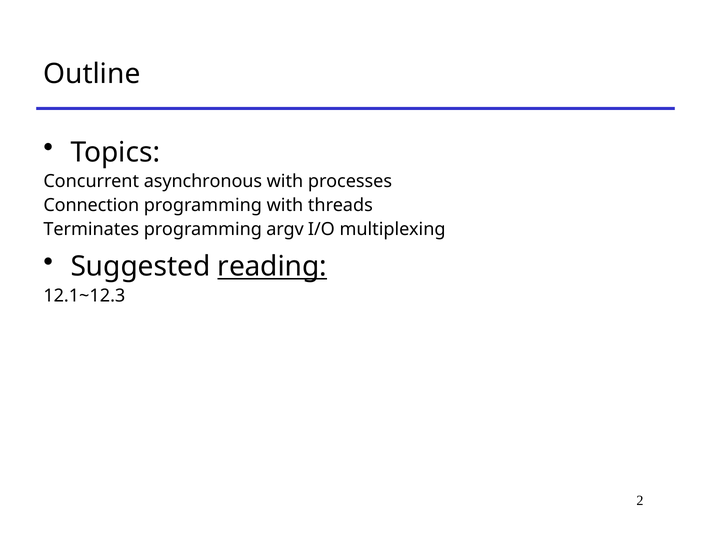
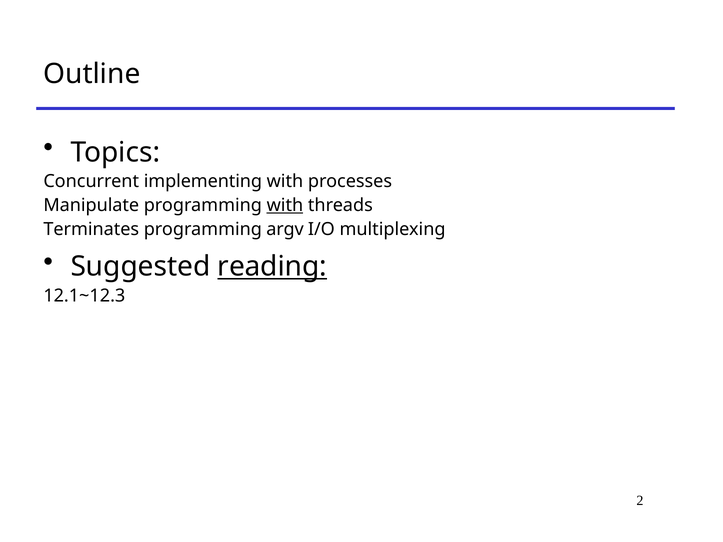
asynchronous: asynchronous -> implementing
Connection: Connection -> Manipulate
with at (285, 205) underline: none -> present
